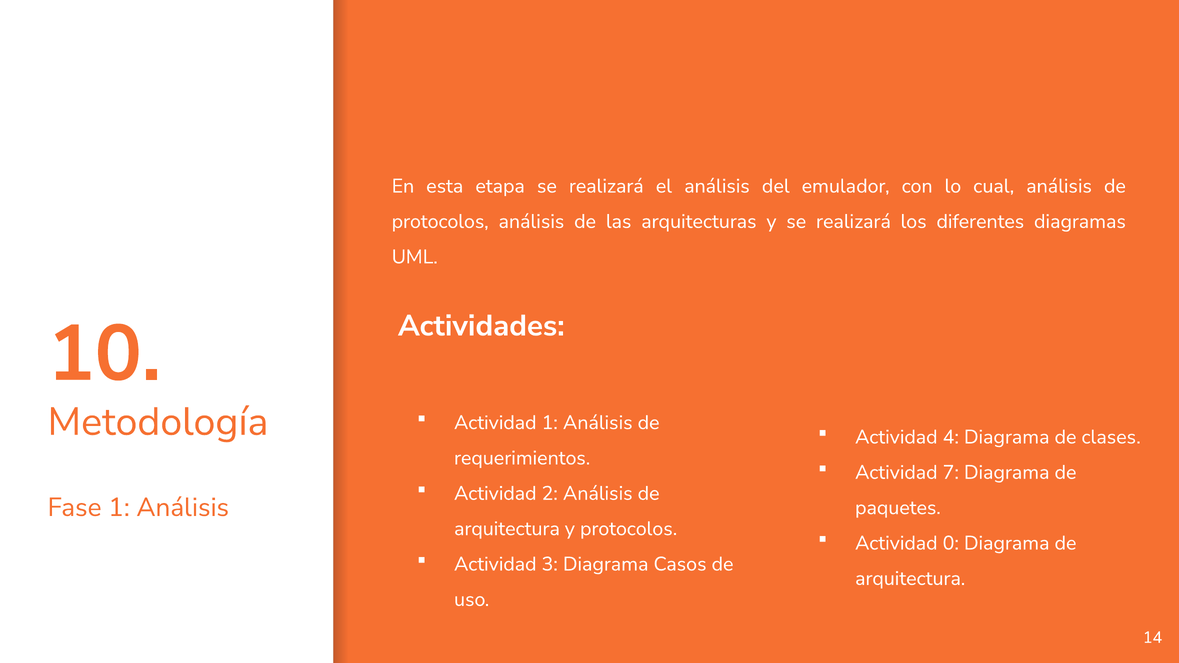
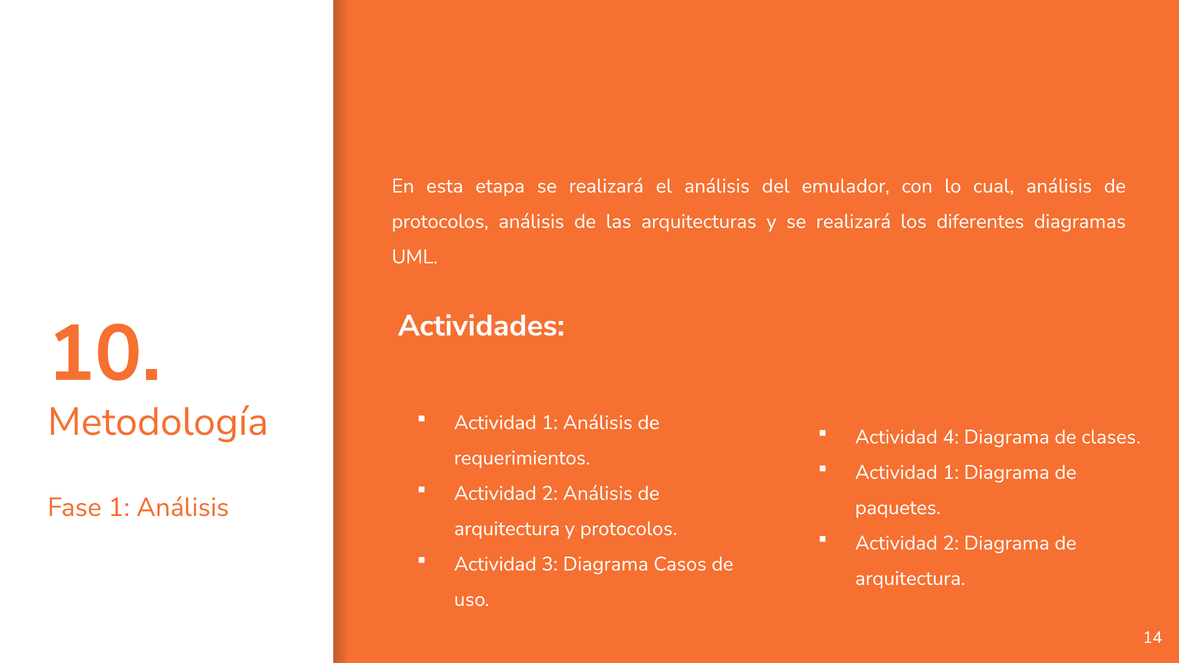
7 at (951, 473): 7 -> 1
0 at (951, 543): 0 -> 2
